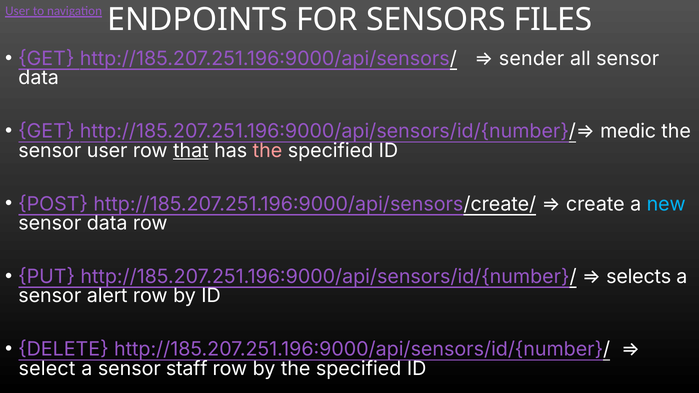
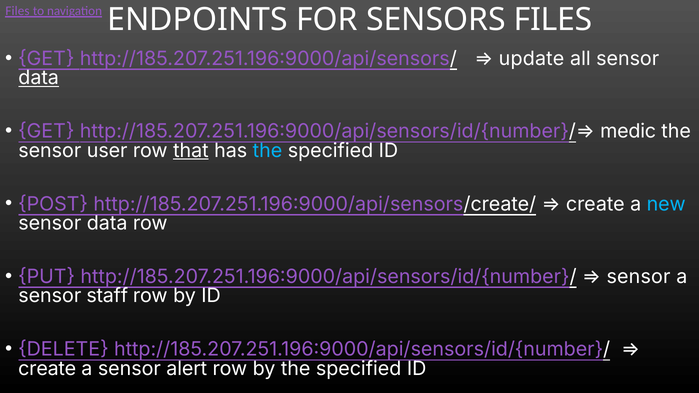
User at (18, 11): User -> Files
sender: sender -> update
data at (39, 78) underline: none -> present
the at (267, 151) colour: pink -> light blue
selects at (639, 277): selects -> sensor
alert: alert -> staff
select at (47, 369): select -> create
staff: staff -> alert
